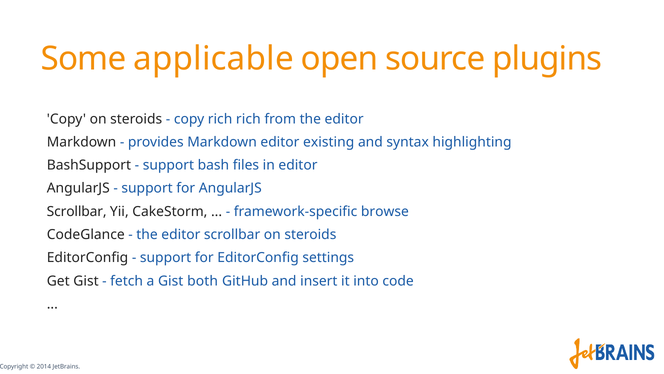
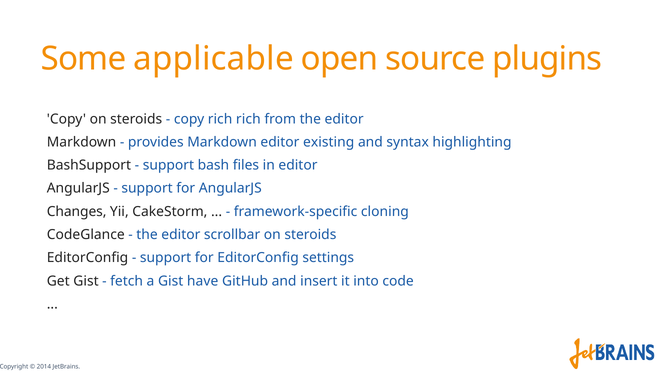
Scrollbar at (77, 211): Scrollbar -> Changes
browse: browse -> cloning
both: both -> have
